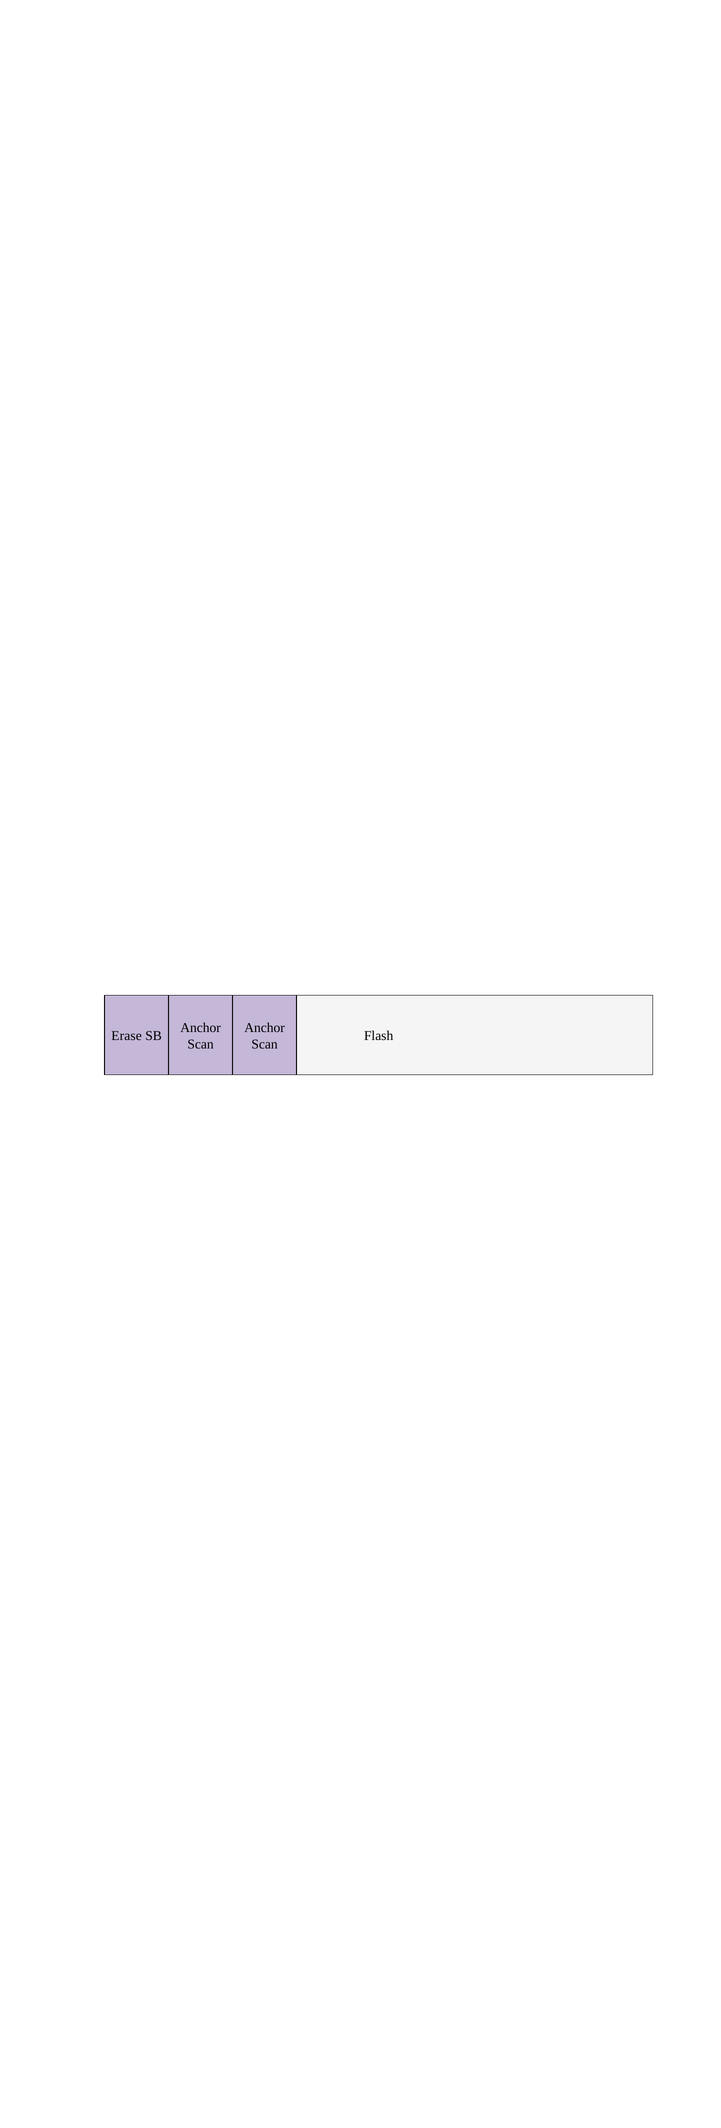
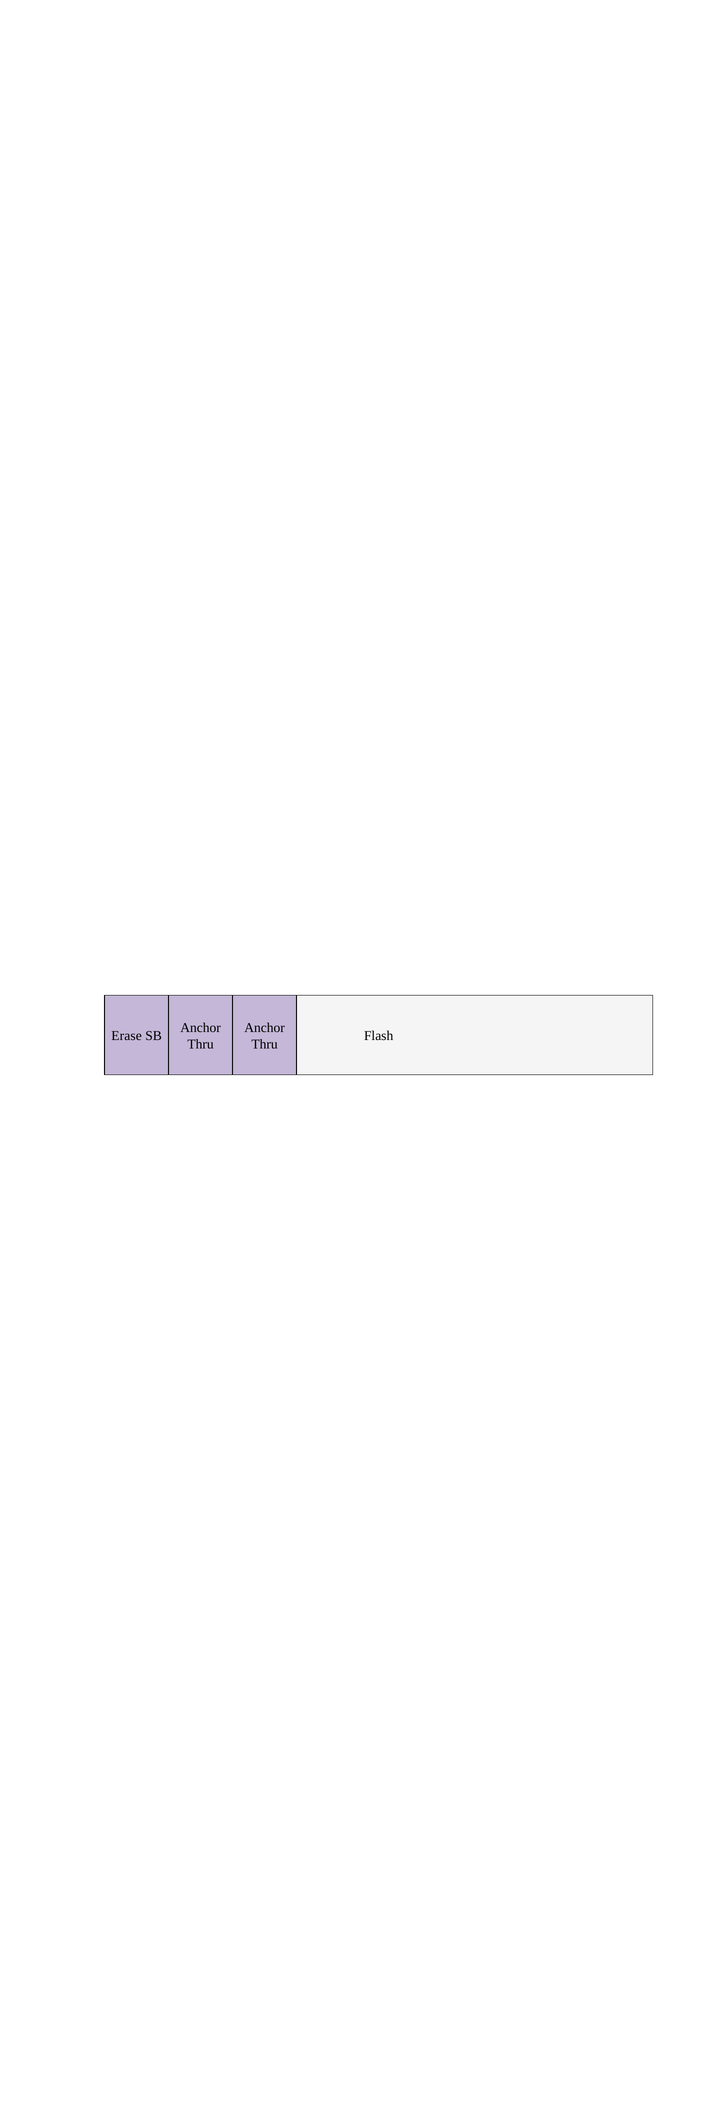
Scan at (201, 1044): Scan -> Thru
Scan at (265, 1044): Scan -> Thru
